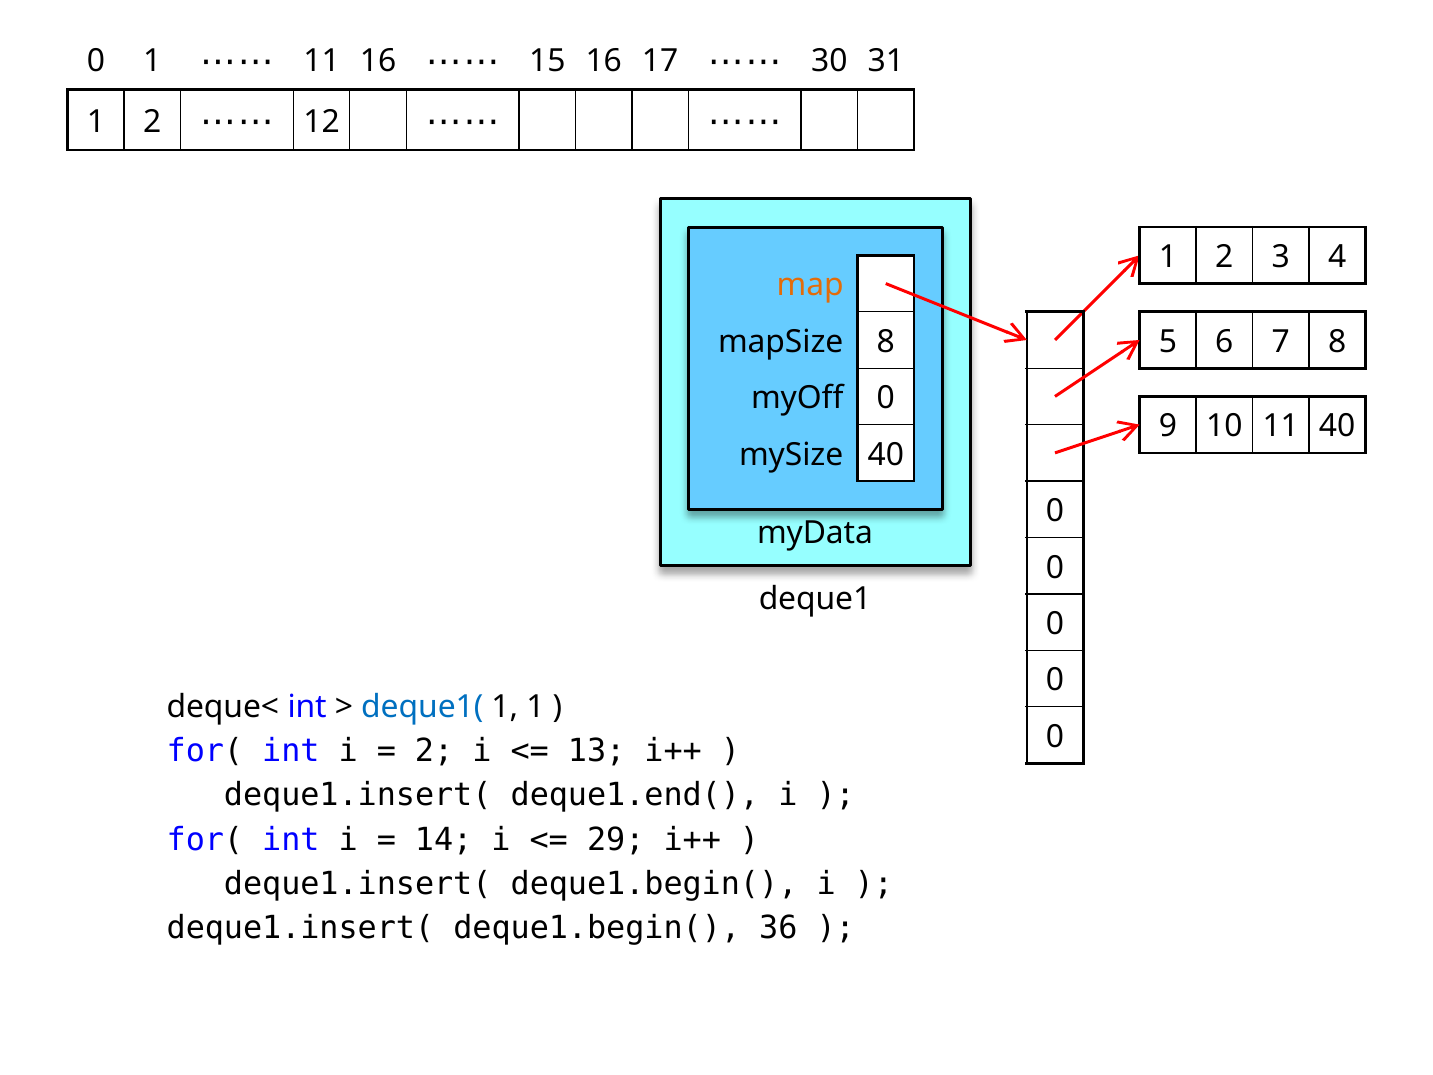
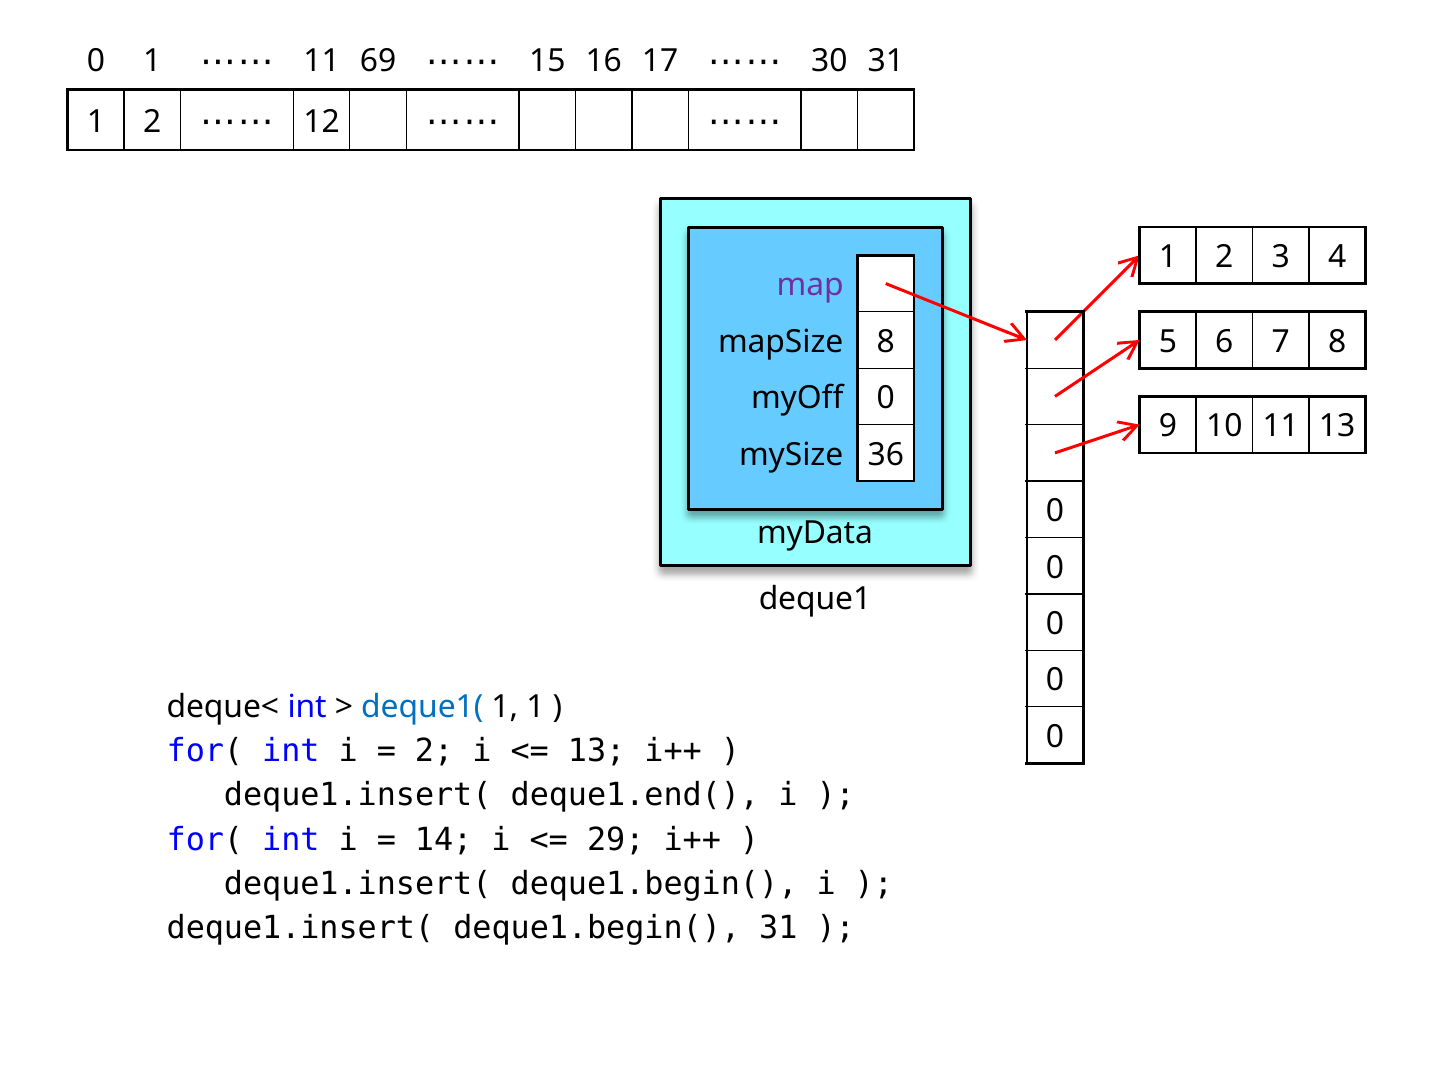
11 16: 16 -> 69
map colour: orange -> purple
11 40: 40 -> 13
mySize 40: 40 -> 36
deque1.begin( 36: 36 -> 31
